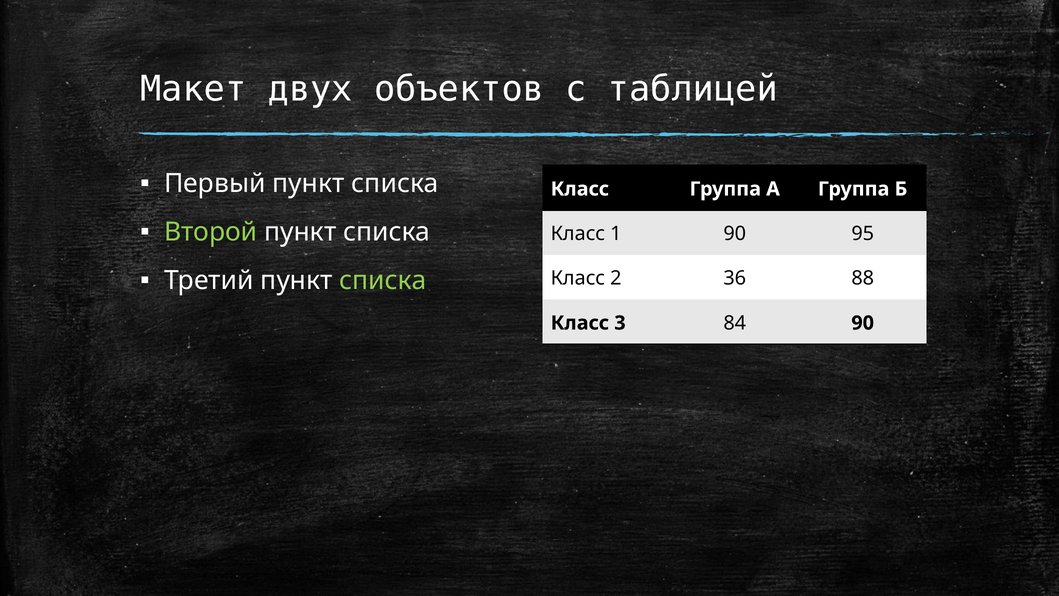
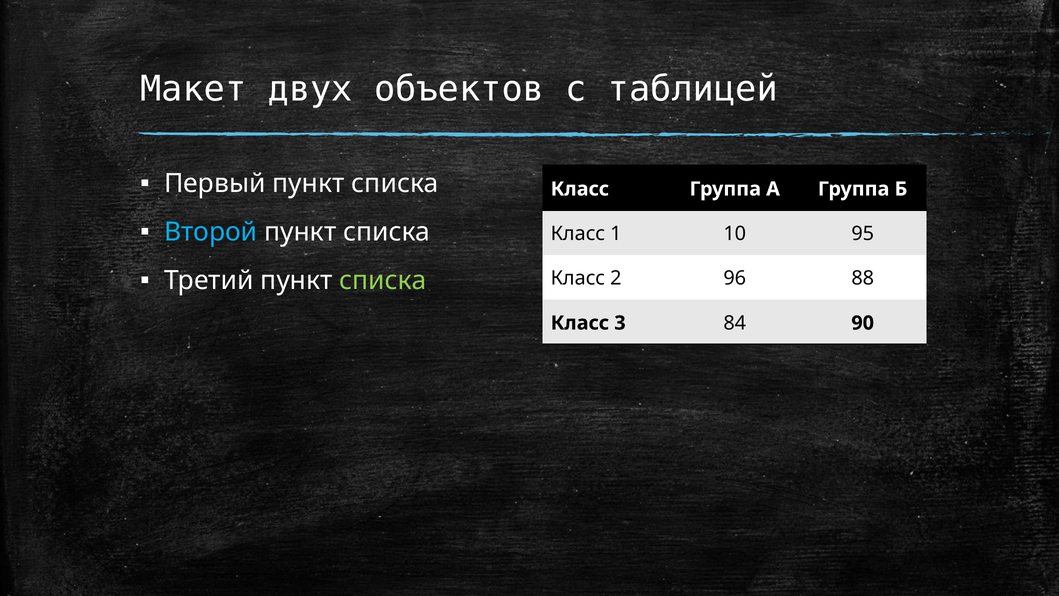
Второй colour: light green -> light blue
1 90: 90 -> 10
36: 36 -> 96
